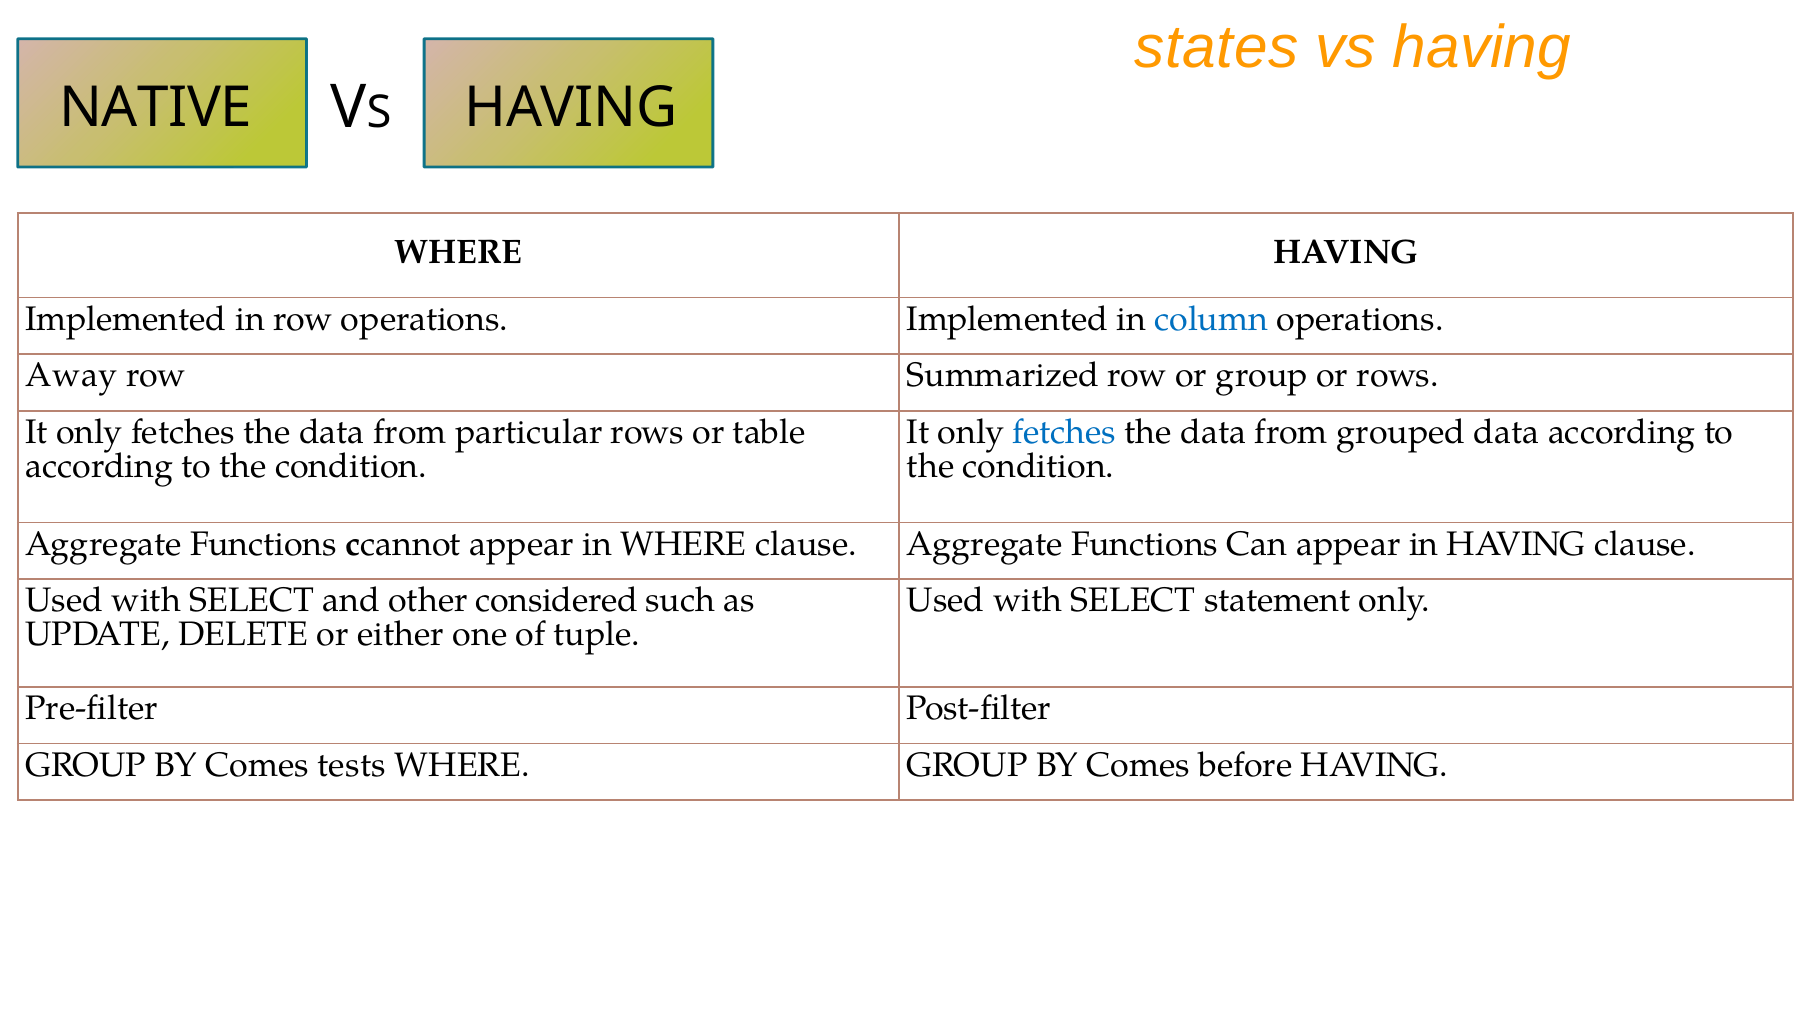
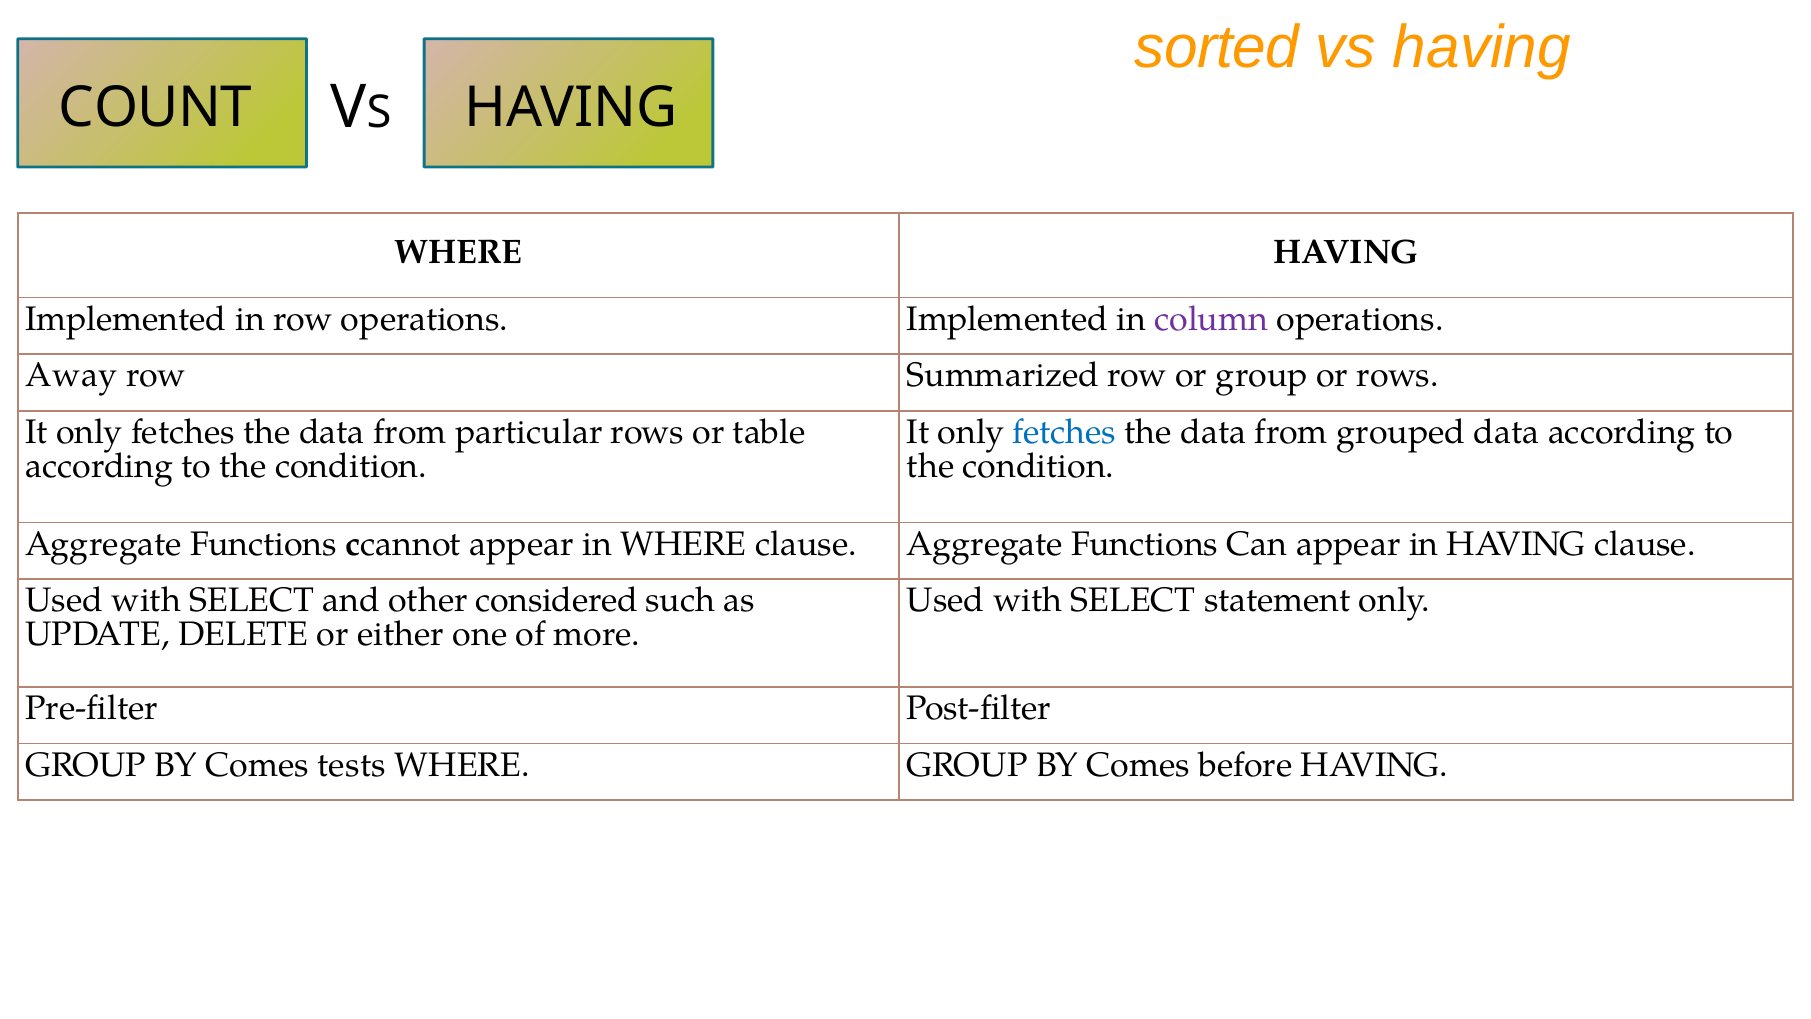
states: states -> sorted
NATIVE: NATIVE -> COUNT
column colour: blue -> purple
tuple: tuple -> more
